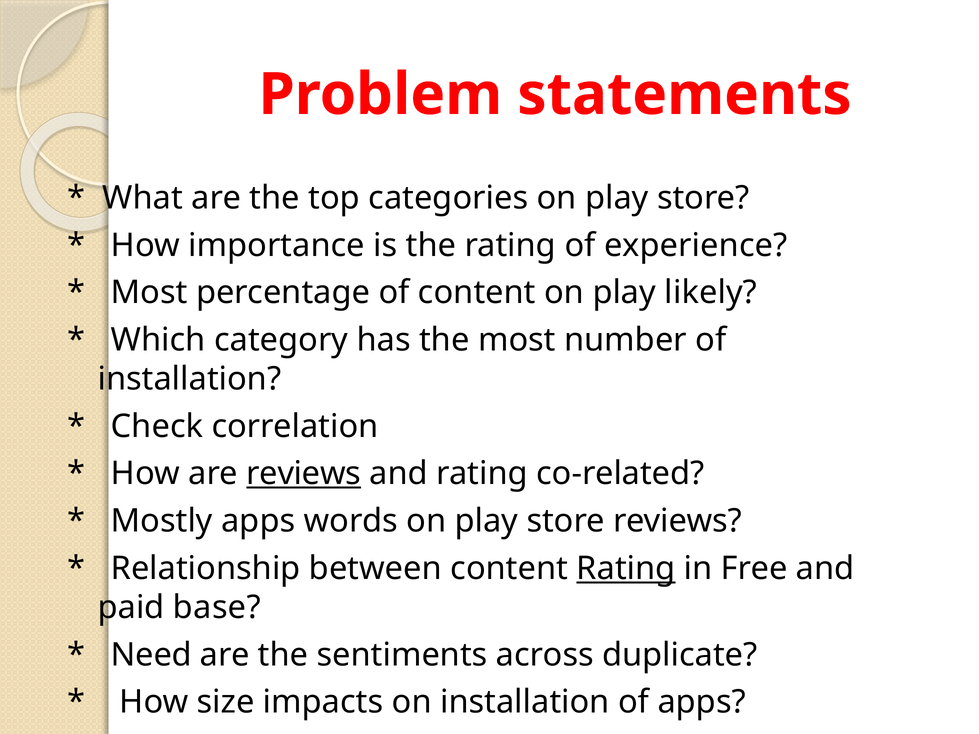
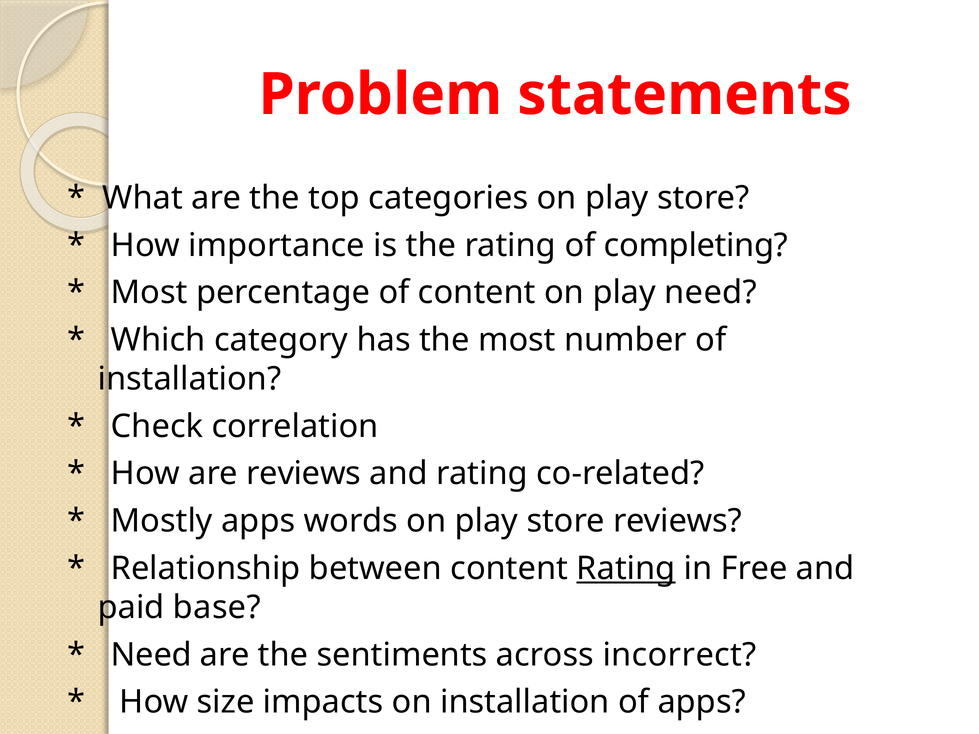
experience: experience -> completing
play likely: likely -> need
reviews at (304, 474) underline: present -> none
duplicate: duplicate -> incorrect
